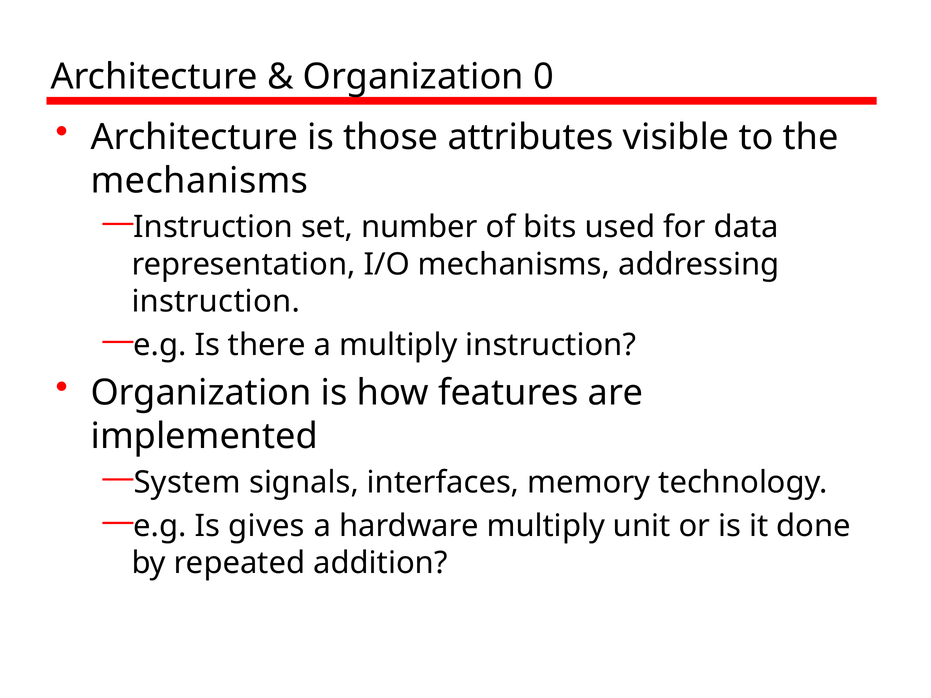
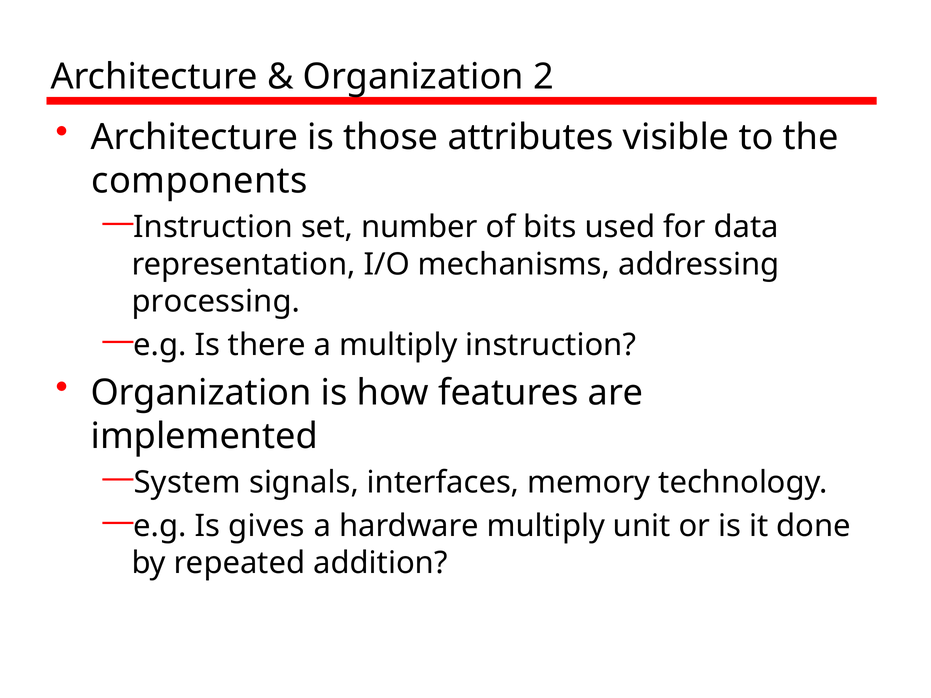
0: 0 -> 2
mechanisms at (200, 181): mechanisms -> components
instruction at (216, 302): instruction -> processing
